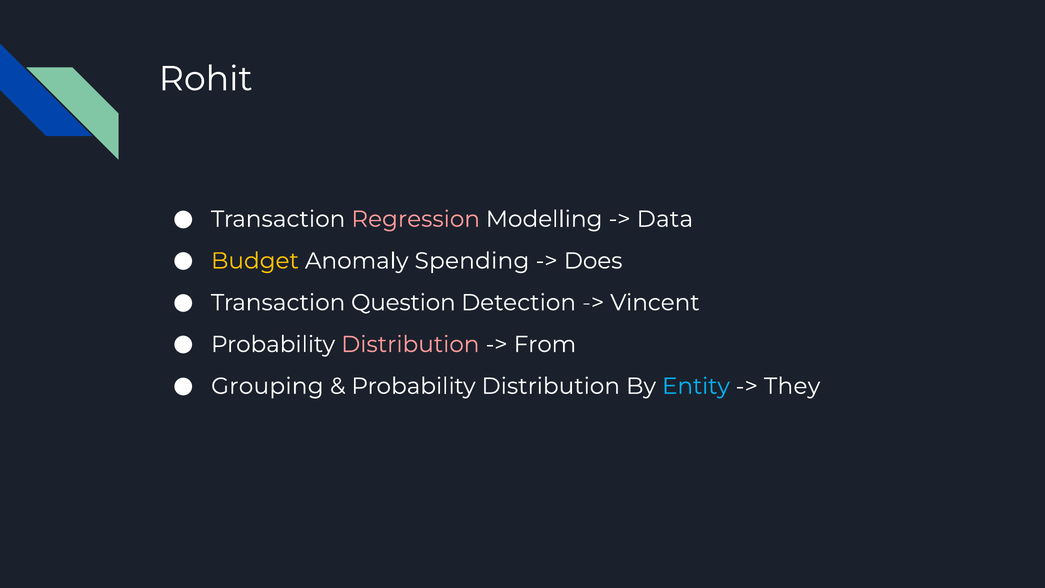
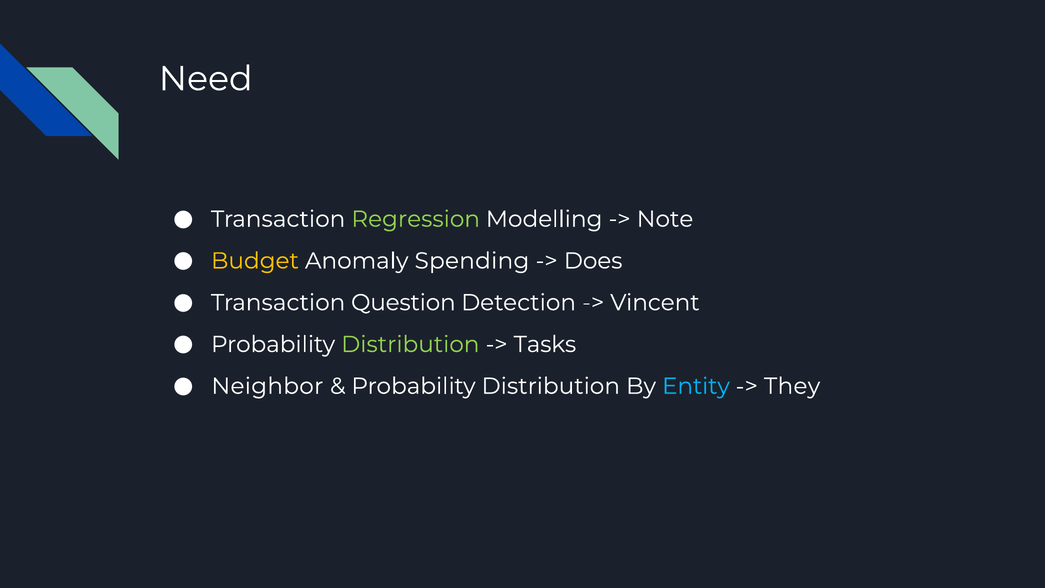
Rohit: Rohit -> Need
Regression colour: pink -> light green
Data: Data -> Note
Distribution at (410, 344) colour: pink -> light green
From: From -> Tasks
Grouping: Grouping -> Neighbor
